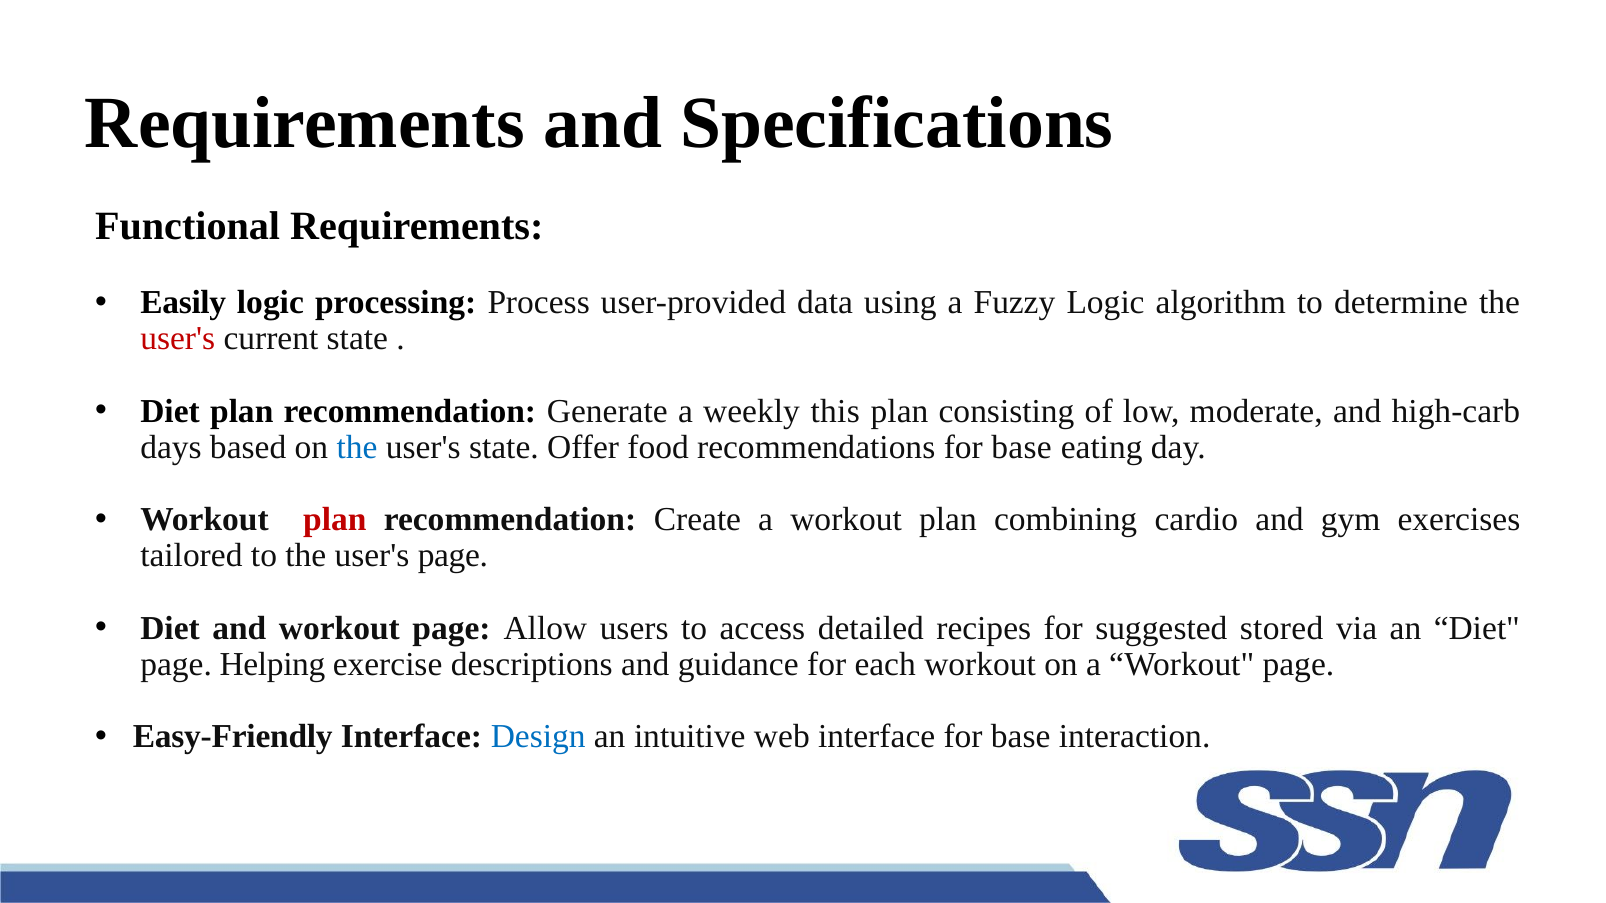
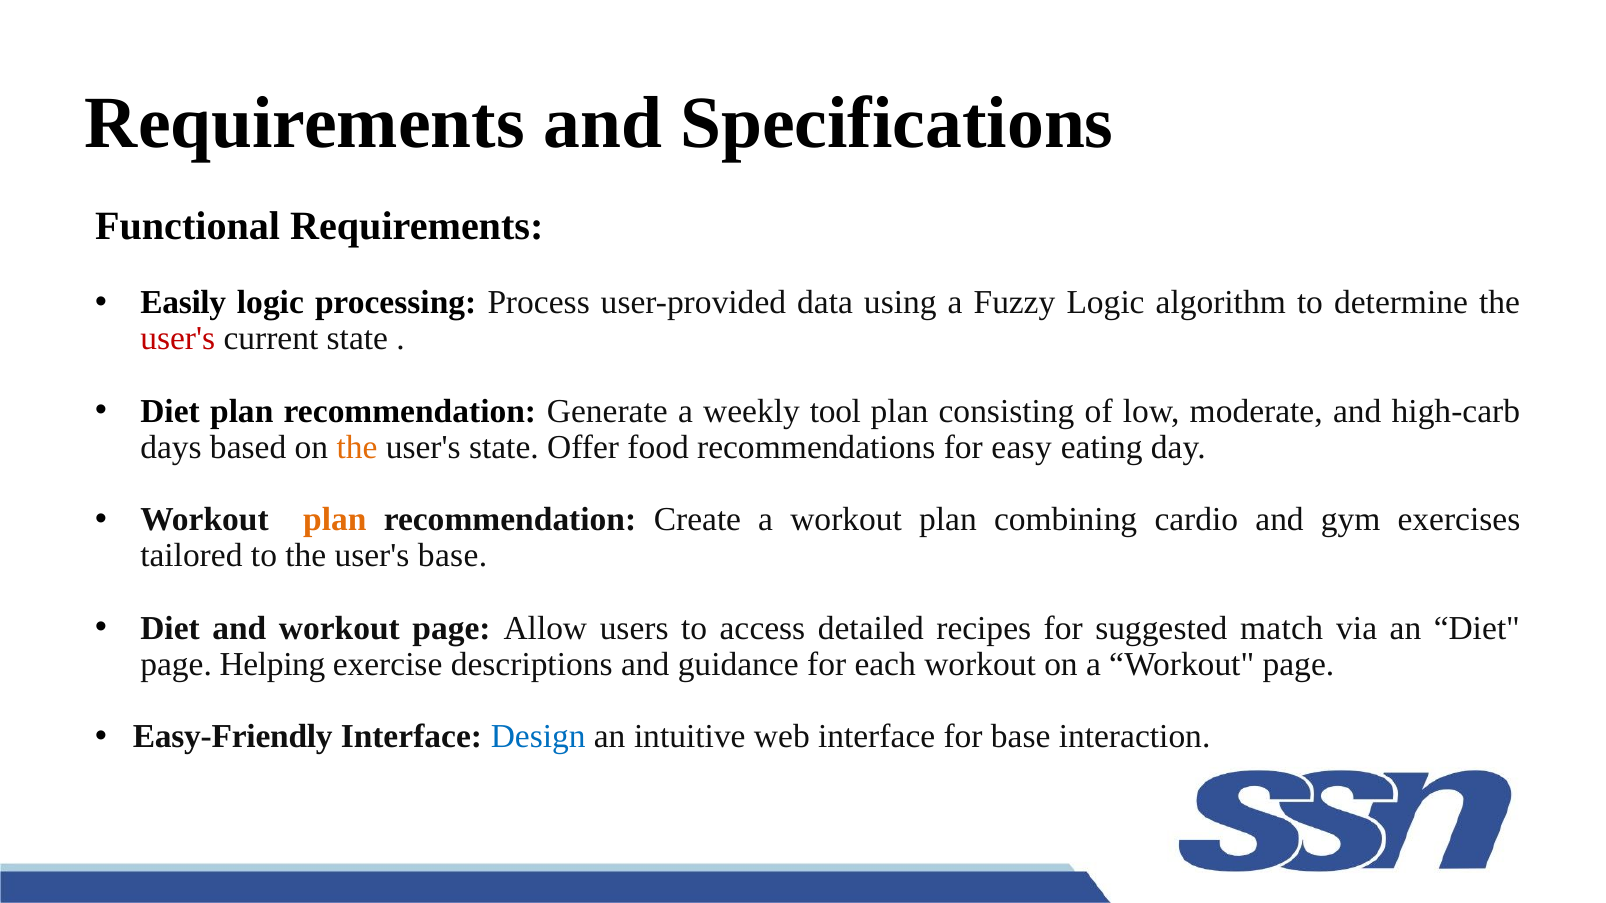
this: this -> tool
the at (357, 448) colour: blue -> orange
recommendations for base: base -> easy
plan at (335, 520) colour: red -> orange
user's page: page -> base
stored: stored -> match
